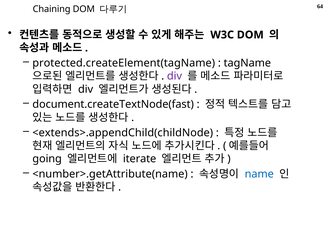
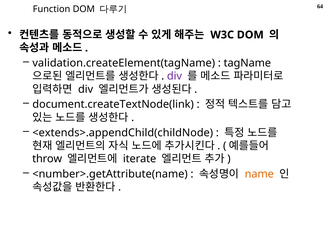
Chaining: Chaining -> Function
protected.createElement(tagName: protected.createElement(tagName -> validation.createElement(tagName
document.createTextNode(fast: document.createTextNode(fast -> document.createTextNode(link
going: going -> throw
name colour: blue -> orange
